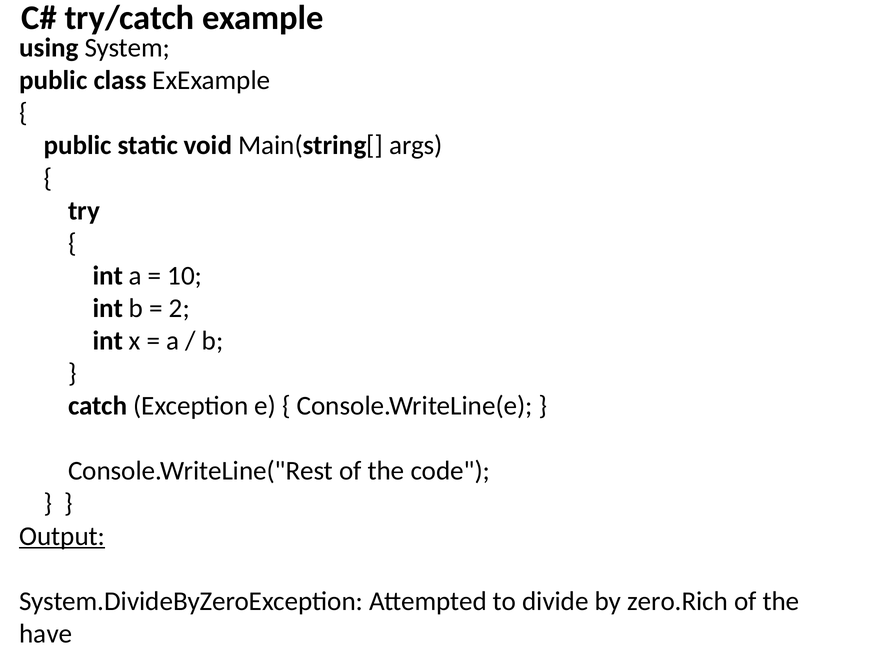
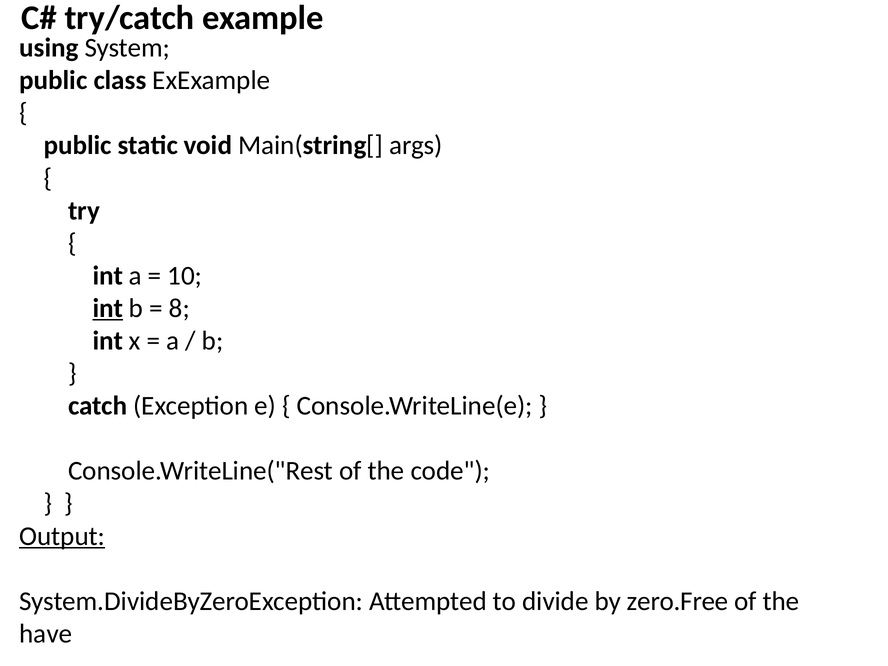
int at (108, 308) underline: none -> present
2: 2 -> 8
zero.Rich: zero.Rich -> zero.Free
